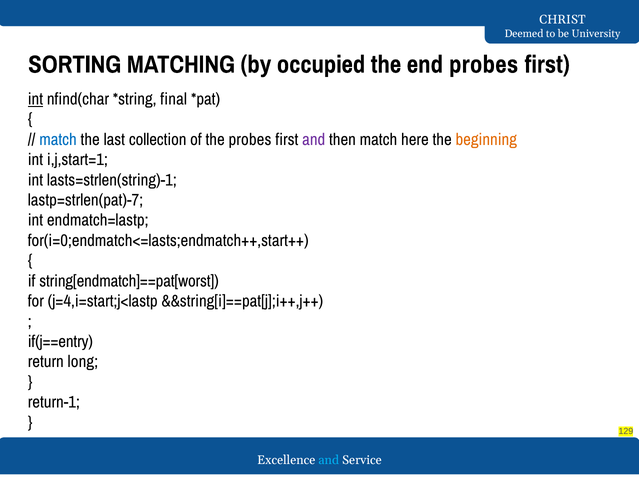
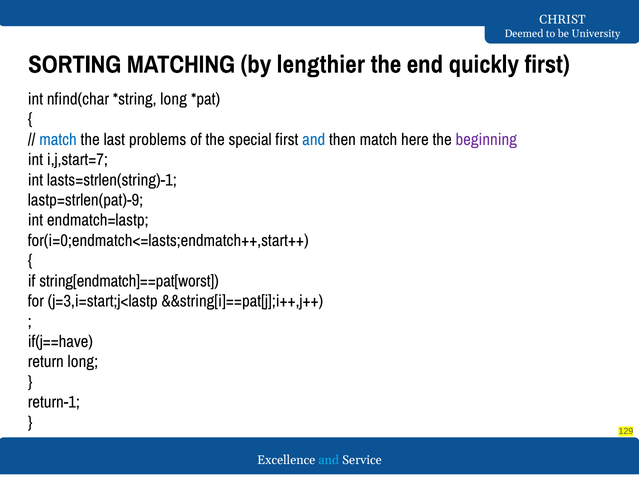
occupied: occupied -> lengthier
end probes: probes -> quickly
int at (35, 99) underline: present -> none
final at (174, 99): final -> long
collection: collection -> problems
the probes: probes -> special
and at (314, 140) colour: purple -> blue
beginning colour: orange -> purple
i,j,start=1: i,j,start=1 -> i,j,start=7
lastp=strlen(pat)-7: lastp=strlen(pat)-7 -> lastp=strlen(pat)-9
j=4,i=start;j<lastp: j=4,i=start;j<lastp -> j=3,i=start;j<lastp
if(j==entry: if(j==entry -> if(j==have
